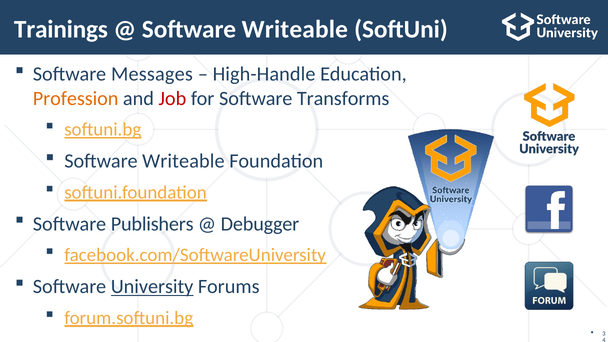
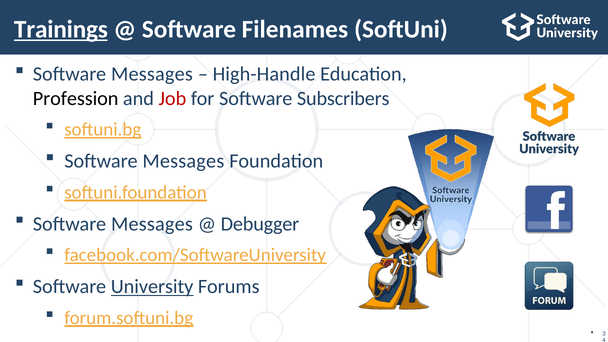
Trainings underline: none -> present
Writeable at (295, 29): Writeable -> Filenames
Profession colour: orange -> black
Transforms: Transforms -> Subscribers
Writeable at (183, 161): Writeable -> Messages
Publishers at (152, 224): Publishers -> Messages
